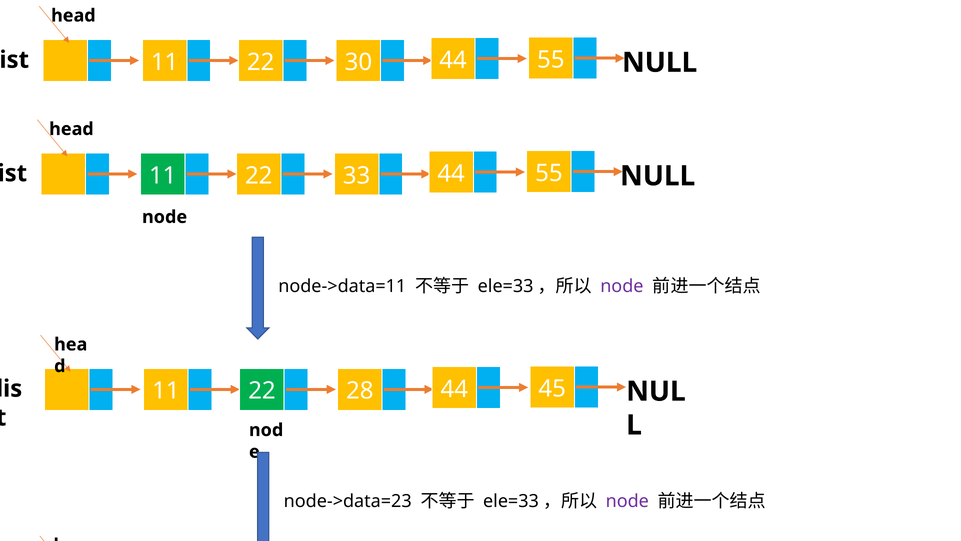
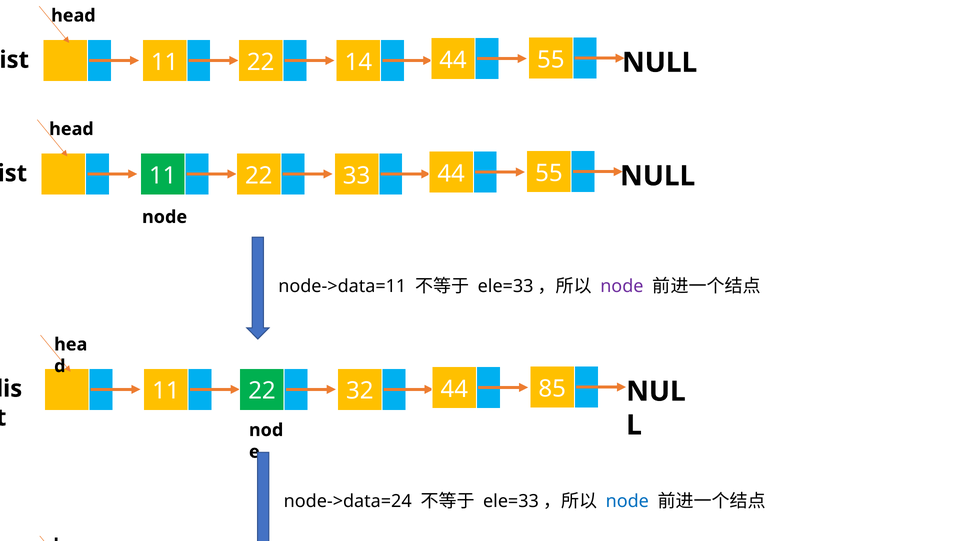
30: 30 -> 14
28: 28 -> 32
45: 45 -> 85
node->data=23: node->data=23 -> node->data=24
node at (627, 501) colour: purple -> blue
